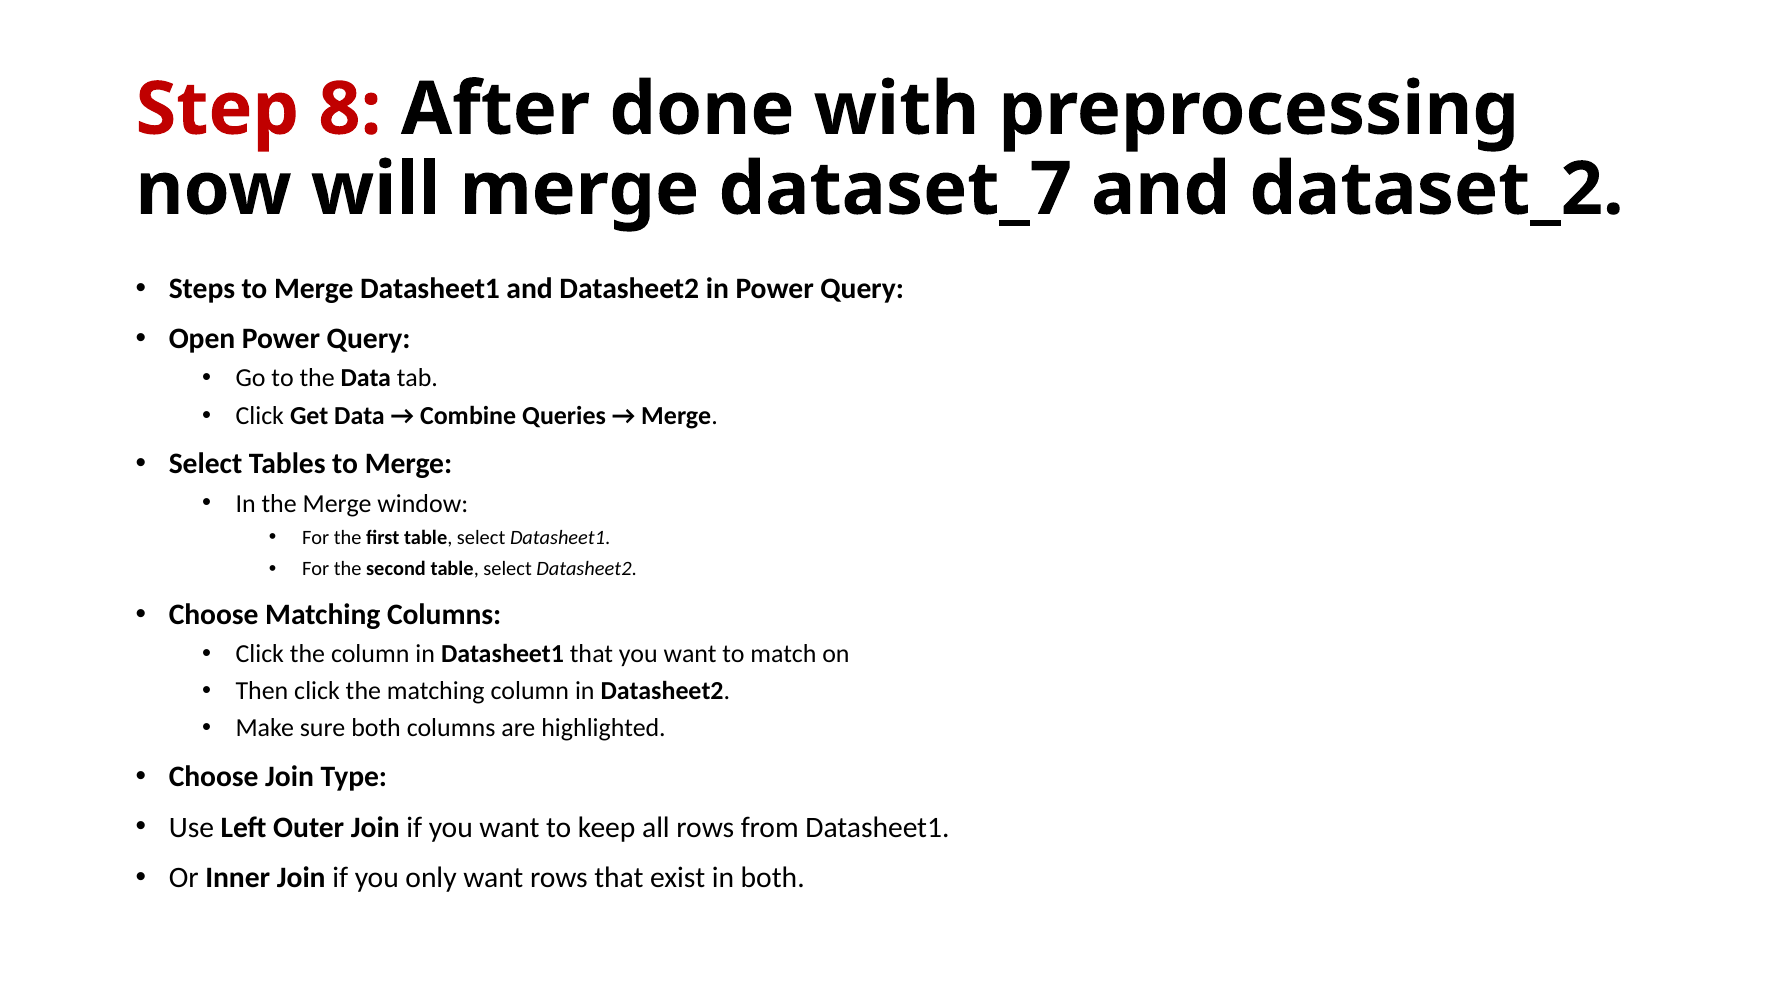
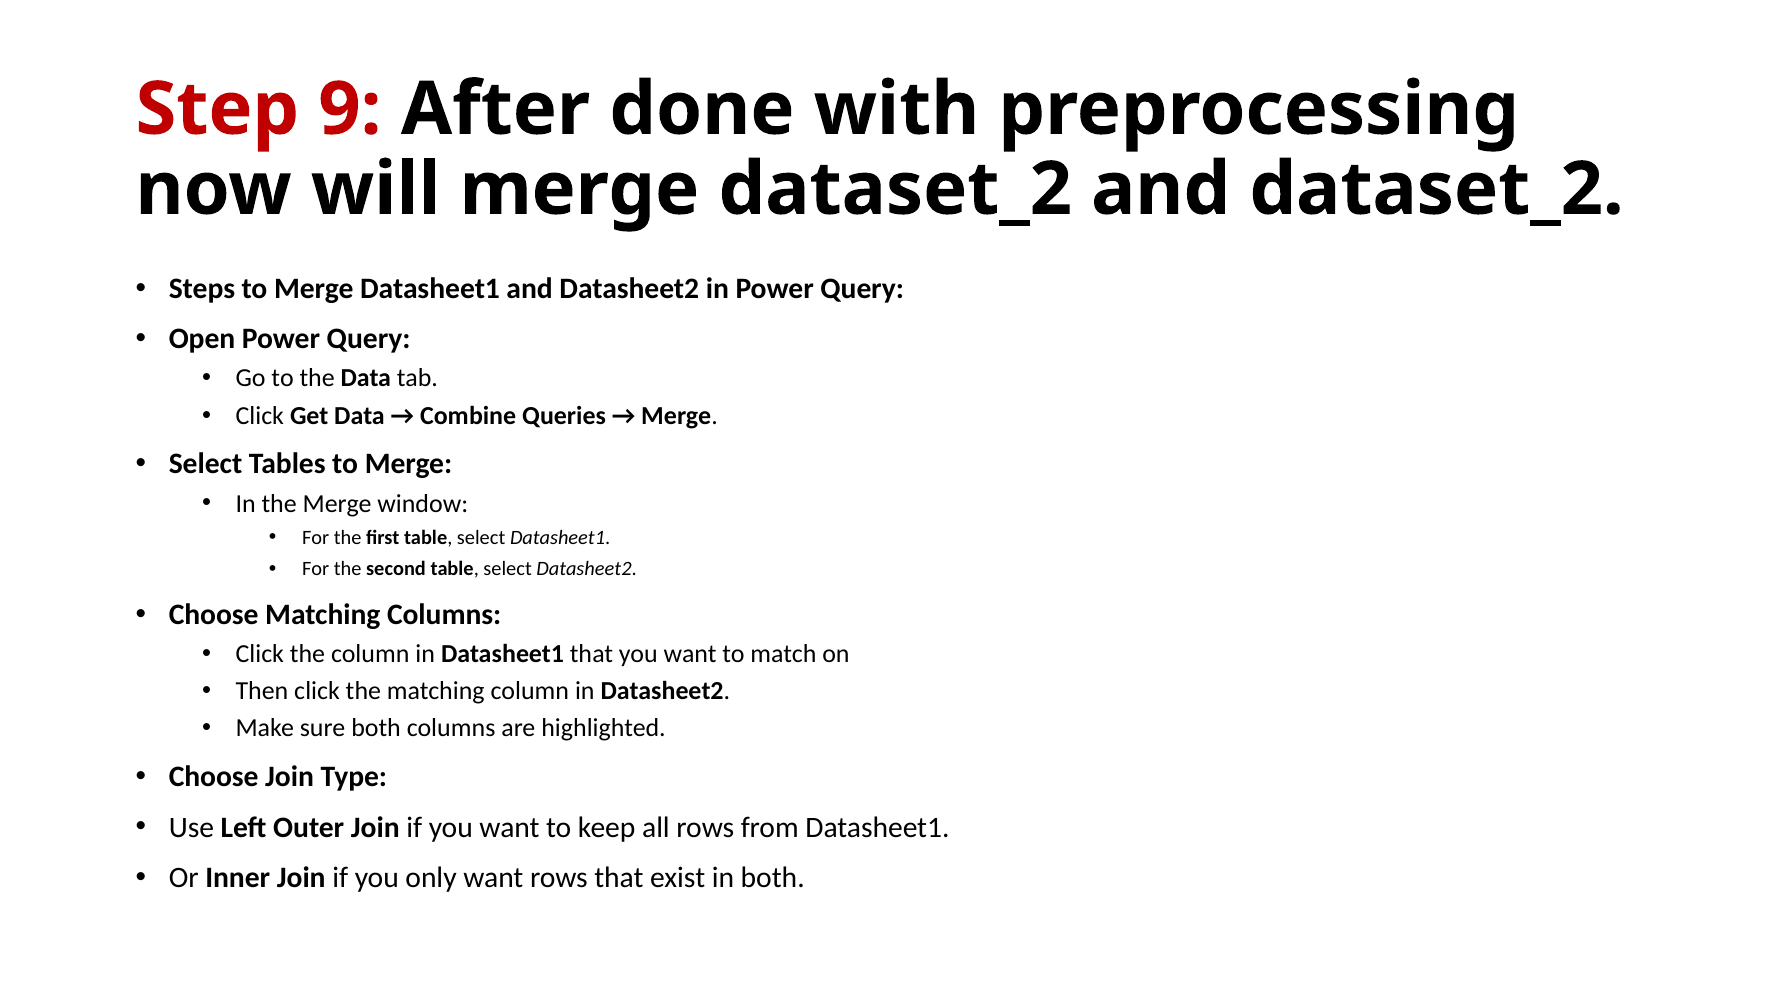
8: 8 -> 9
merge dataset_7: dataset_7 -> dataset_2
